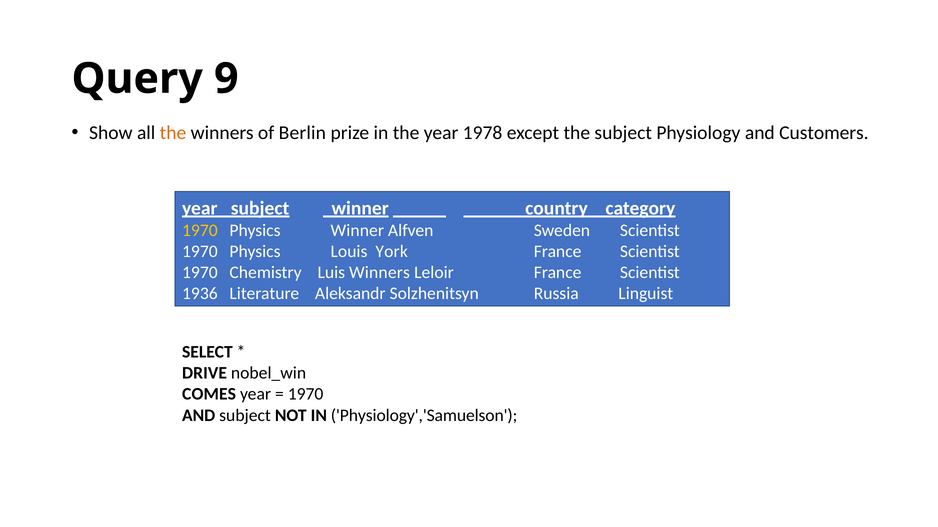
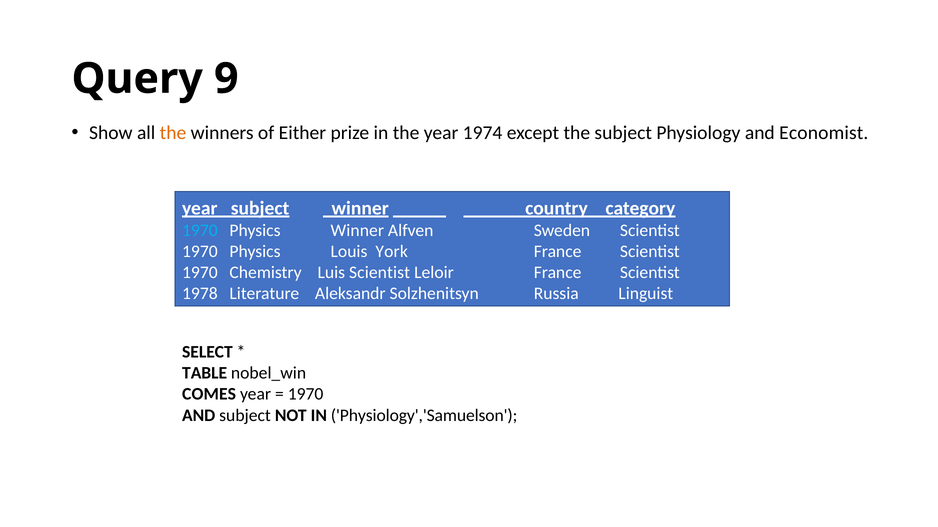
Berlin: Berlin -> Either
1978: 1978 -> 1974
Customers: Customers -> Economist
1970 at (200, 230) colour: yellow -> light blue
Luis Winners: Winners -> Scientist
1936: 1936 -> 1978
DRIVE: DRIVE -> TABLE
